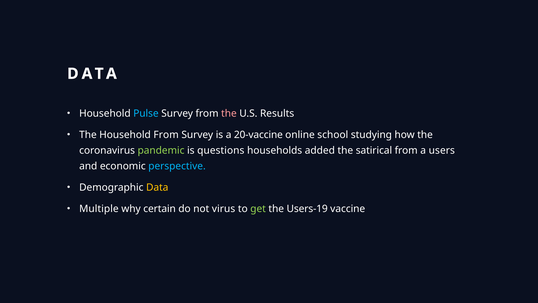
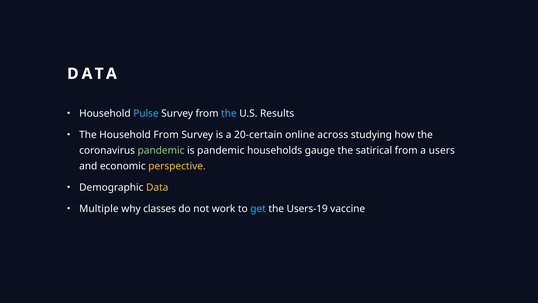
the at (229, 113) colour: pink -> light blue
20-vaccine: 20-vaccine -> 20-certain
school: school -> across
is questions: questions -> pandemic
added: added -> gauge
perspective colour: light blue -> yellow
certain: certain -> classes
virus: virus -> work
get colour: light green -> light blue
